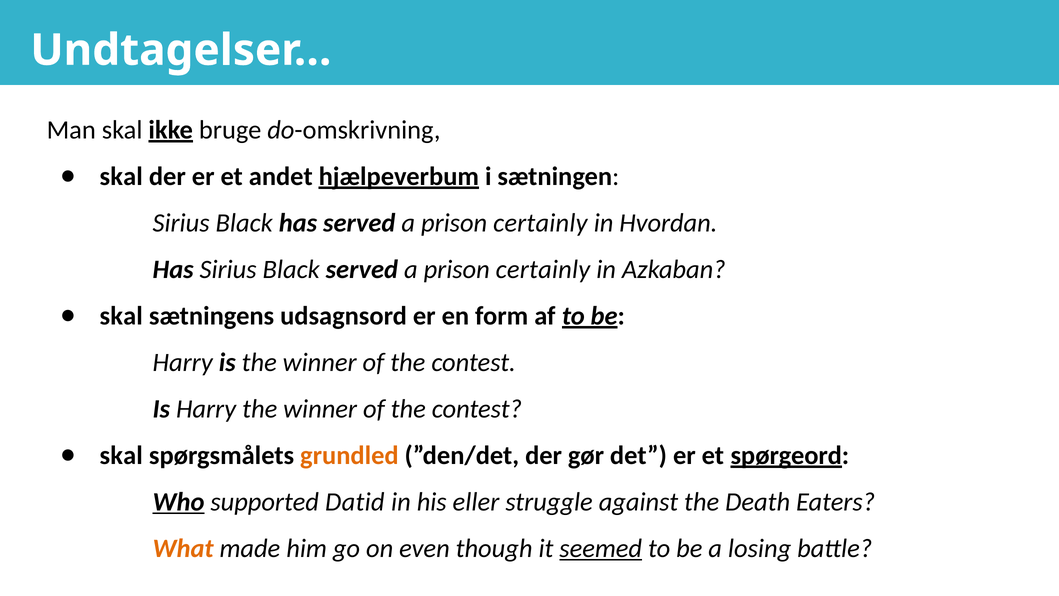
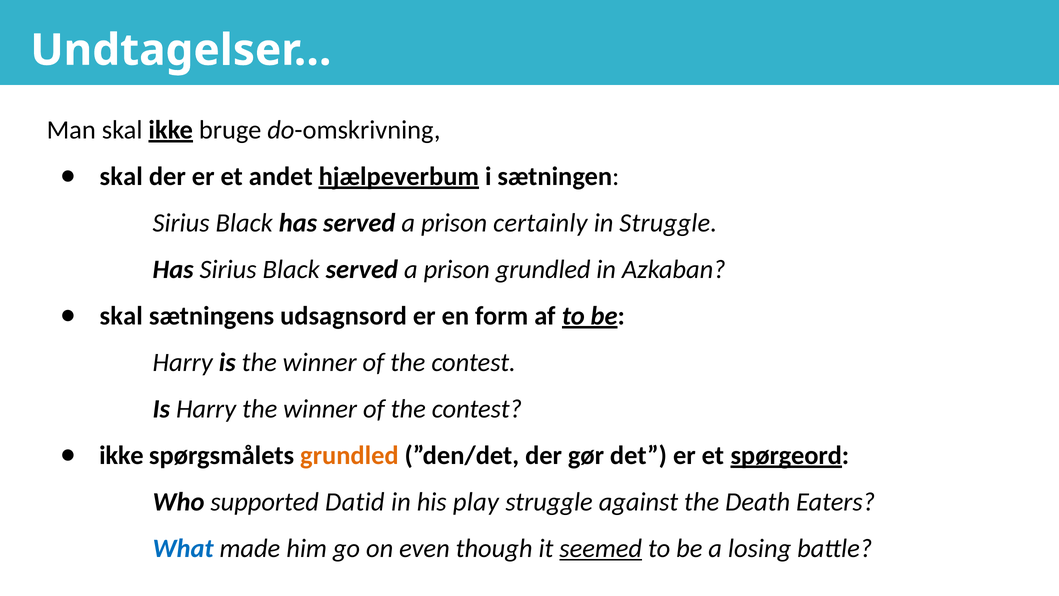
in Hvordan: Hvordan -> Struggle
certainly at (543, 269): certainly -> grundled
skal at (121, 455): skal -> ikke
Who underline: present -> none
eller: eller -> play
What colour: orange -> blue
